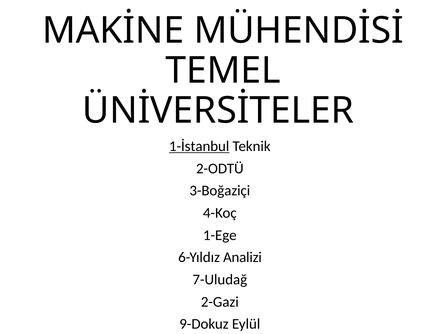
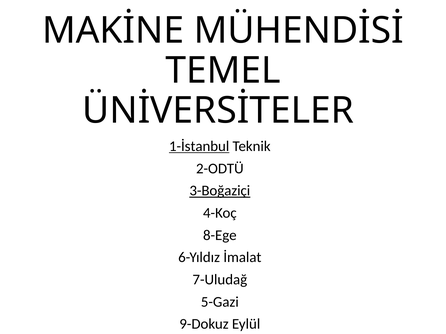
3-Boğaziçi underline: none -> present
1-Ege: 1-Ege -> 8-Ege
Analizi: Analizi -> İmalat
2-Gazi: 2-Gazi -> 5-Gazi
